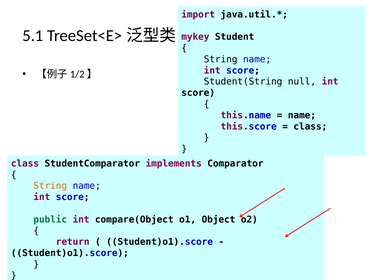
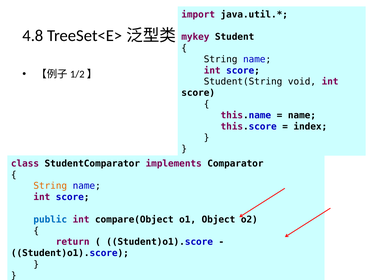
5.1: 5.1 -> 4.8
null: null -> void
class at (310, 126): class -> index
public colour: green -> blue
